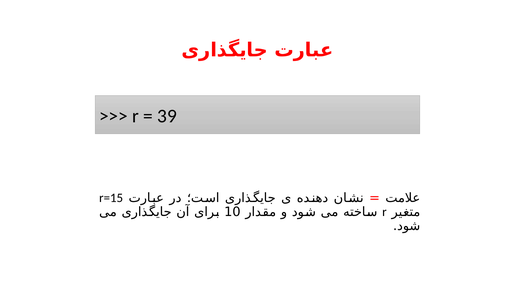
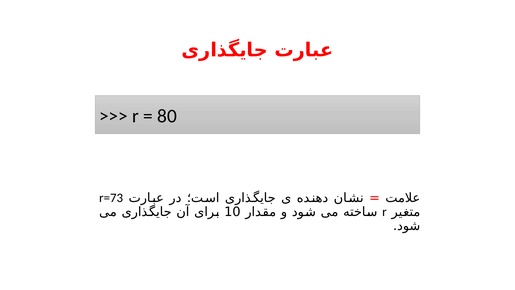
39: 39 -> 80
r=15: r=15 -> r=73
